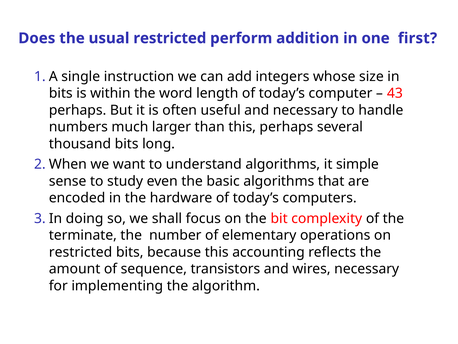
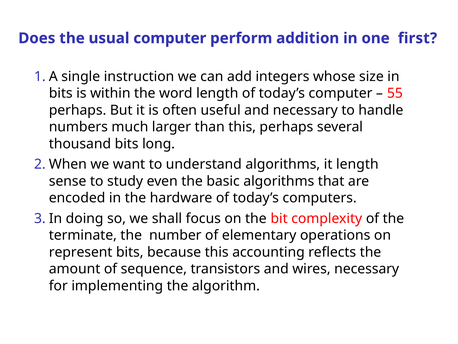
usual restricted: restricted -> computer
43: 43 -> 55
it simple: simple -> length
restricted at (81, 252): restricted -> represent
